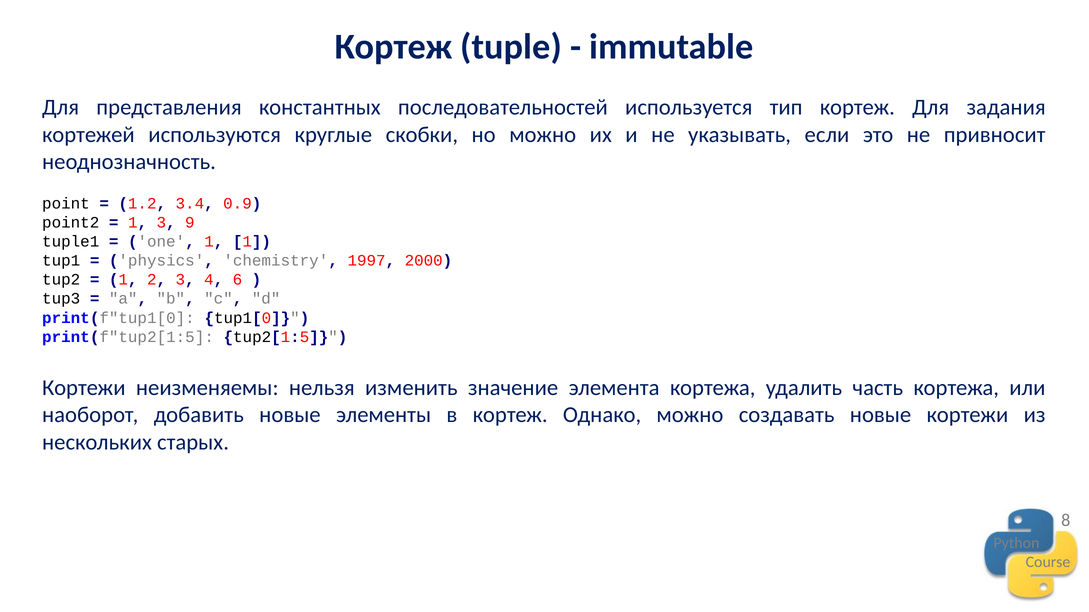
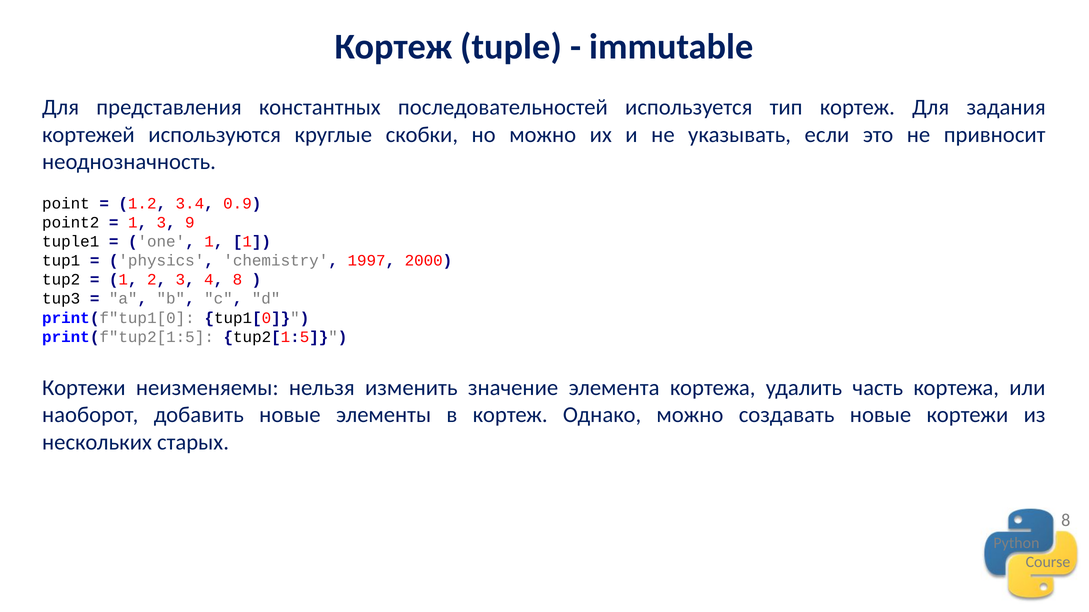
4 6: 6 -> 8
